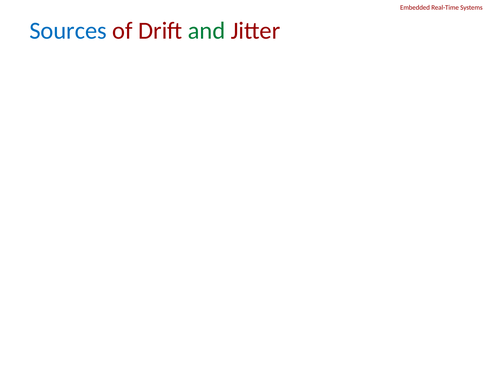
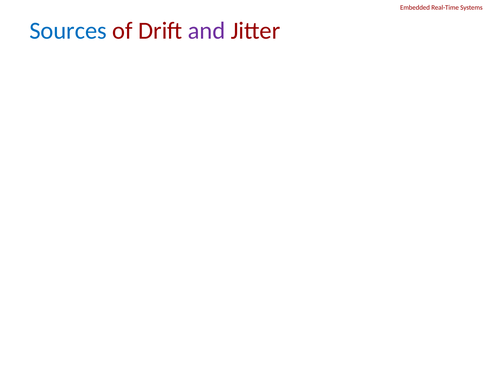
and at (207, 31) colour: green -> purple
